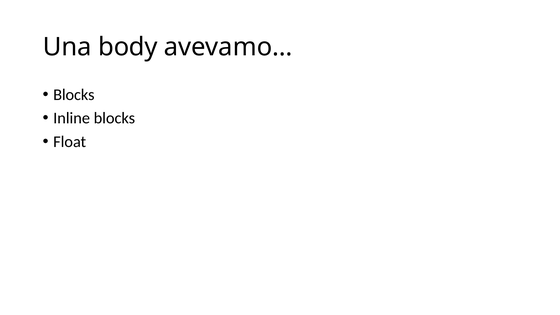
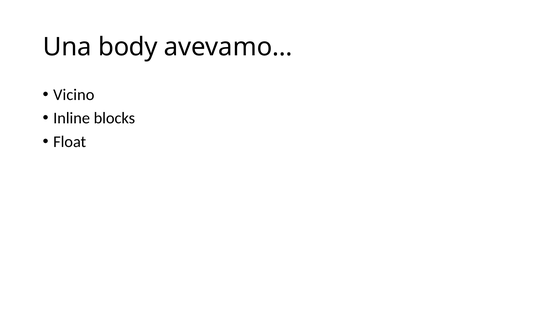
Blocks at (74, 95): Blocks -> Vicino
